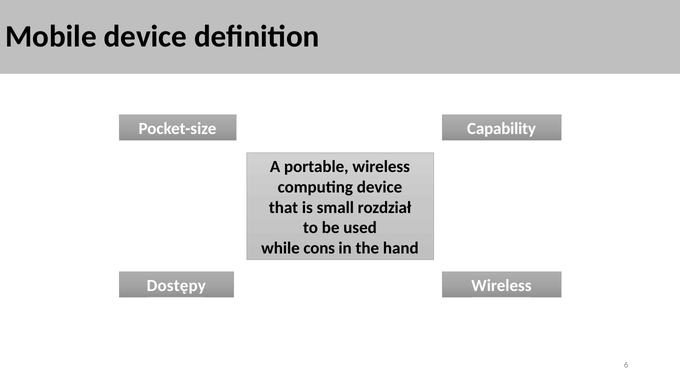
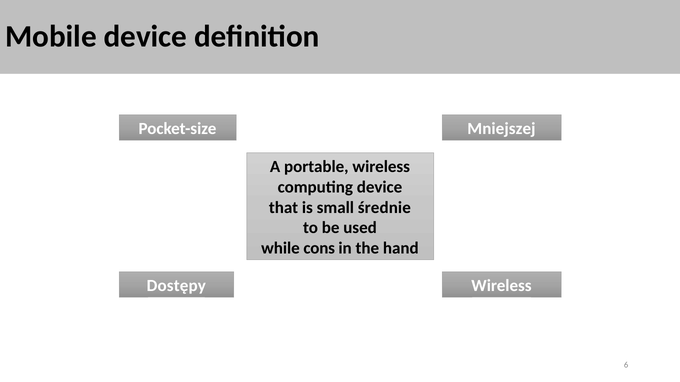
Capability: Capability -> Mniejszej
rozdział: rozdział -> średnie
